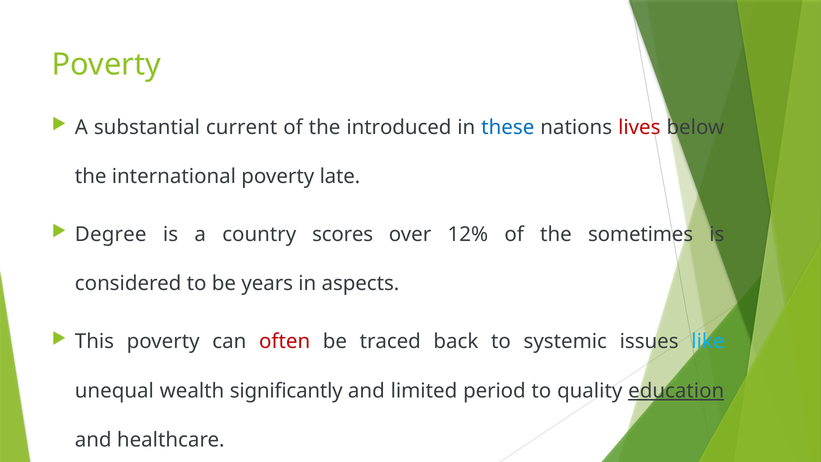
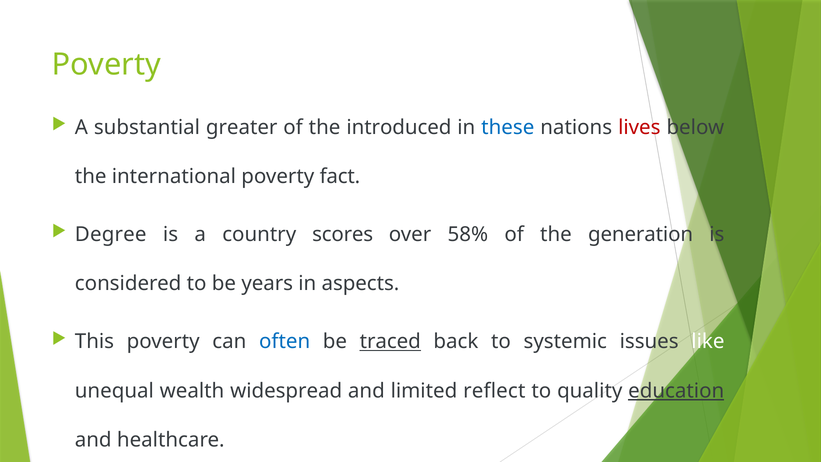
current: current -> greater
late: late -> fact
12%: 12% -> 58%
sometimes: sometimes -> generation
often colour: red -> blue
traced underline: none -> present
like colour: light blue -> white
significantly: significantly -> widespread
period: period -> reflect
